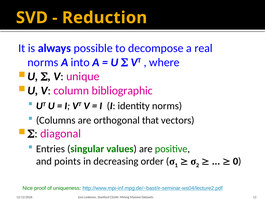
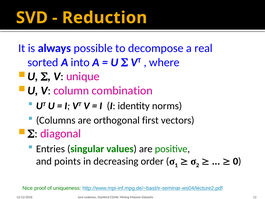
norms at (43, 62): norms -> sorted
bibliographic: bibliographic -> combination
that: that -> first
